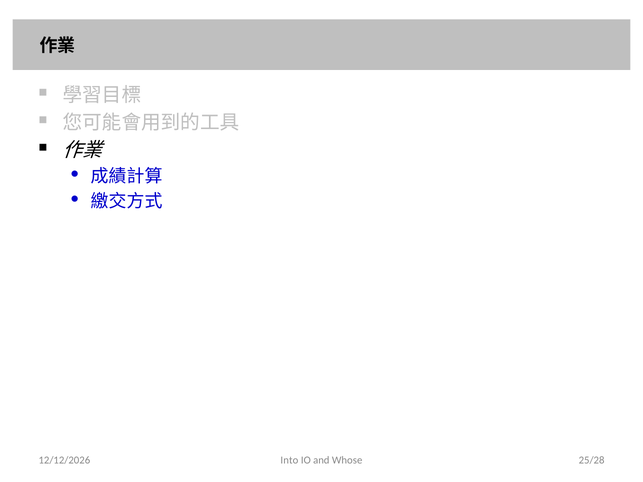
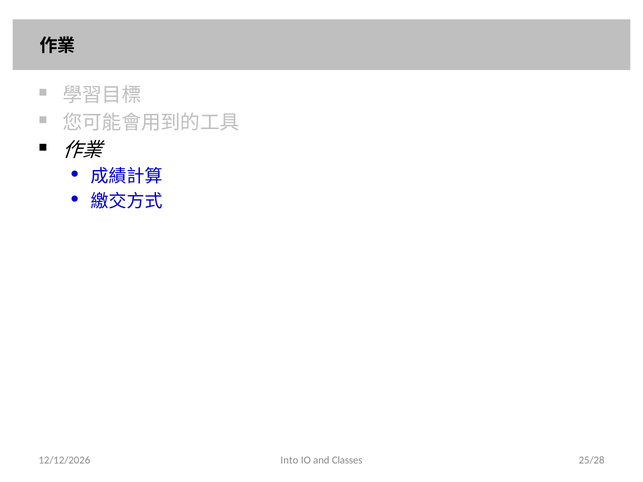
Whose: Whose -> Classes
